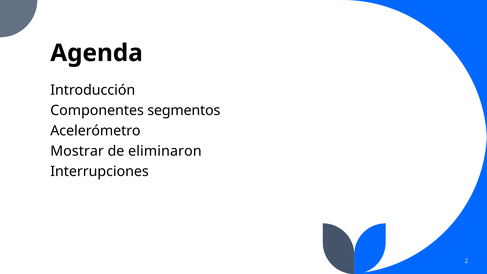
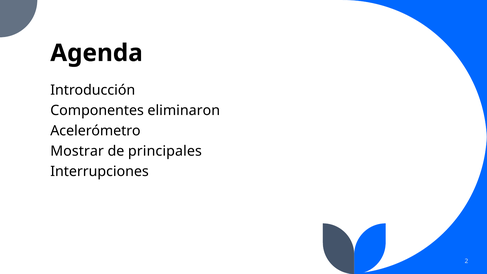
segmentos: segmentos -> eliminaron
eliminaron: eliminaron -> principales
